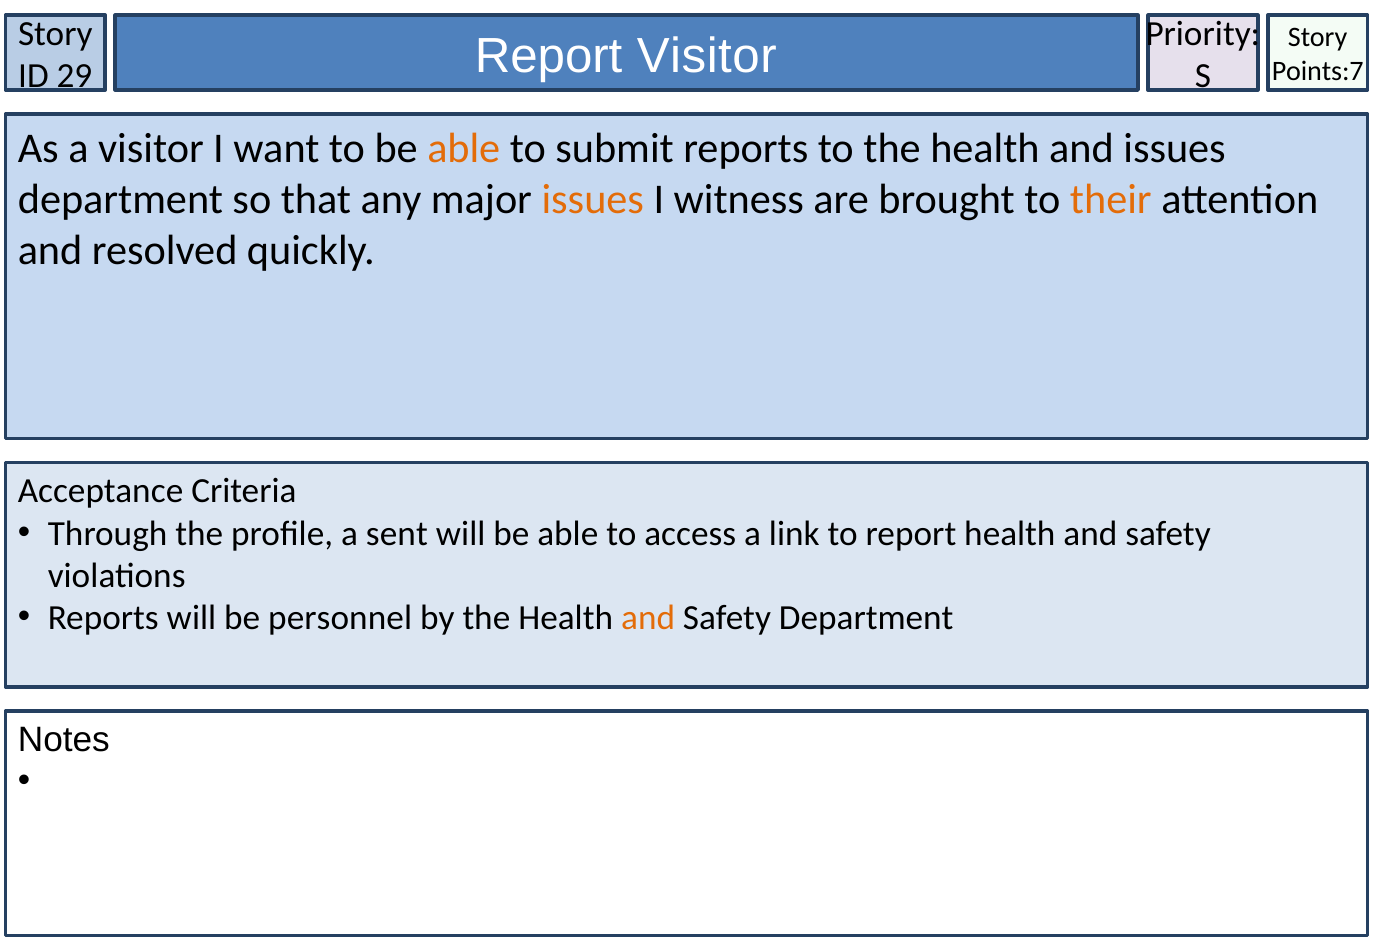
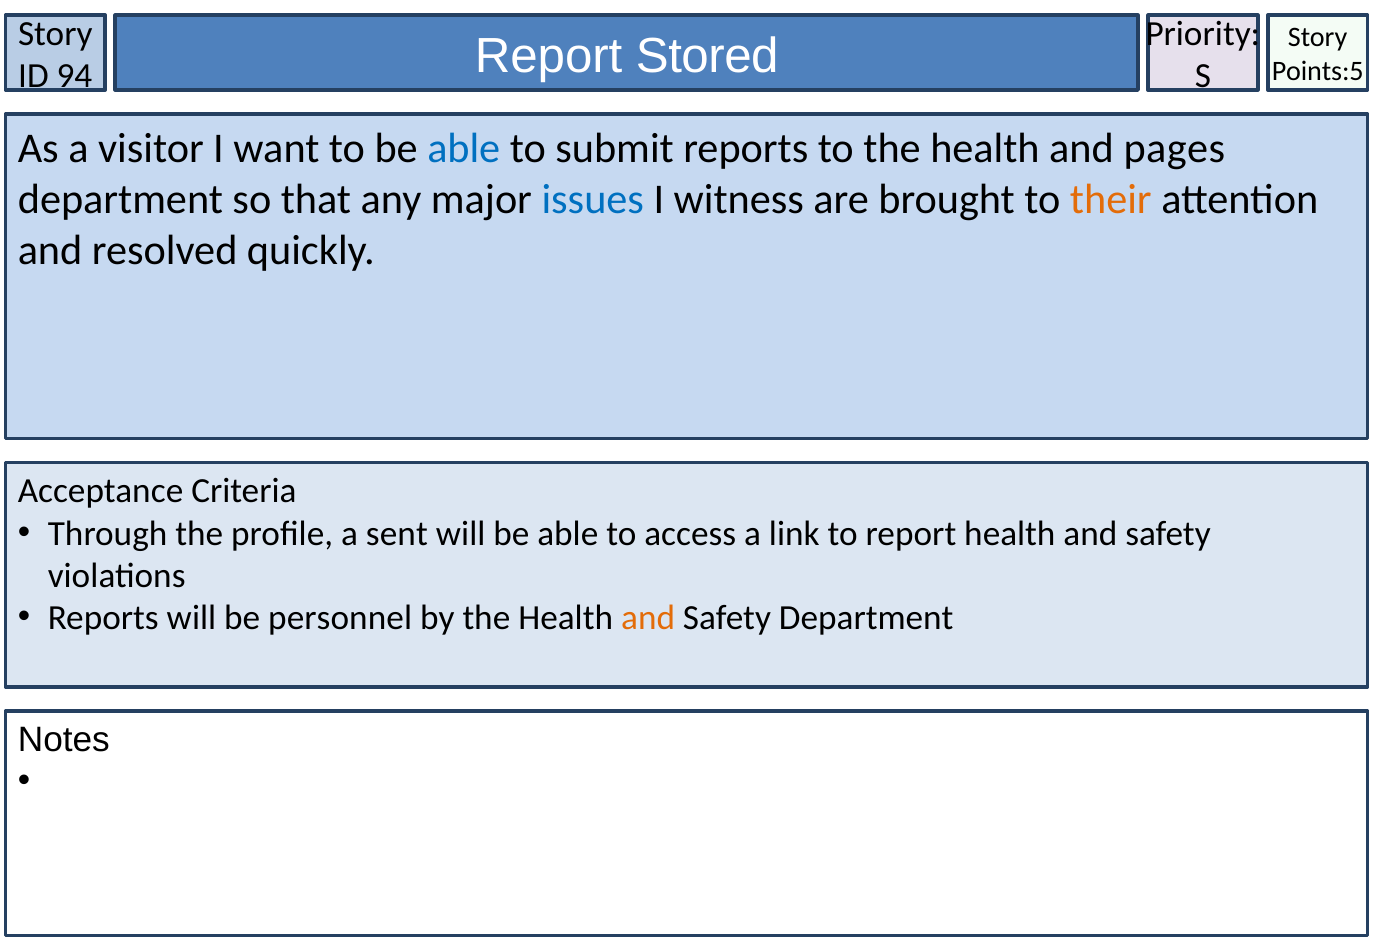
Points:7: Points:7 -> Points:5
29: 29 -> 94
Report Visitor: Visitor -> Stored
able at (464, 149) colour: orange -> blue
and issues: issues -> pages
issues at (593, 199) colour: orange -> blue
